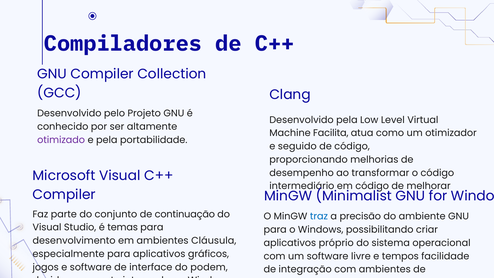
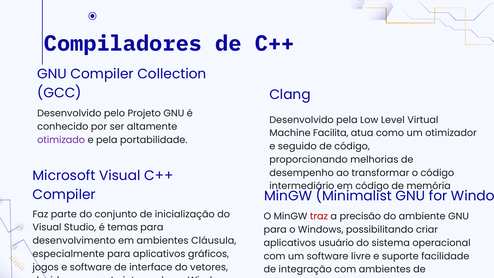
melhorar: melhorar -> memória
continuação: continuação -> inicialização
traz colour: blue -> red
próprio: próprio -> usuário
e tempos: tempos -> suporte
podem: podem -> vetores
